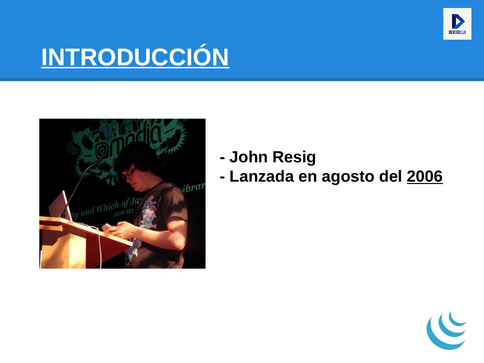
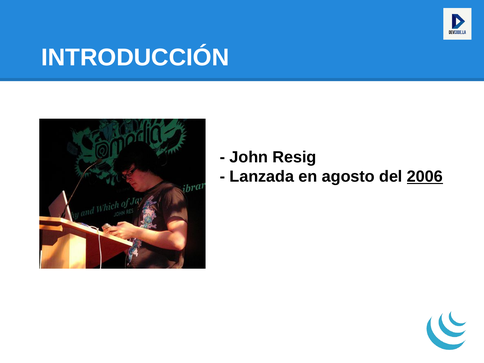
INTRODUCCIÓN underline: present -> none
